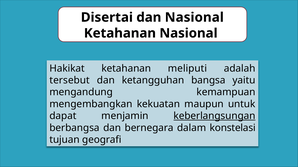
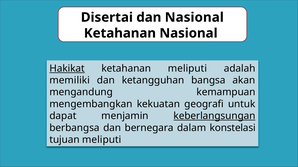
Hakikat underline: none -> present
tersebut: tersebut -> memiliki
yaitu: yaitu -> akan
maupun: maupun -> geografi
tujuan geografi: geografi -> meliputi
